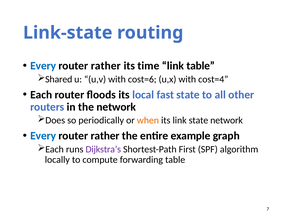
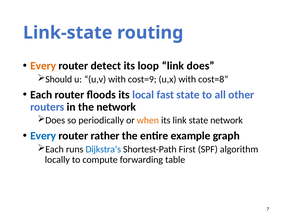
Every at (43, 66) colour: blue -> orange
rather at (106, 66): rather -> detect
time: time -> loop
link table: table -> does
Shared: Shared -> Should
cost=6: cost=6 -> cost=9
cost=4: cost=4 -> cost=8
Dijkstra’s colour: purple -> blue
